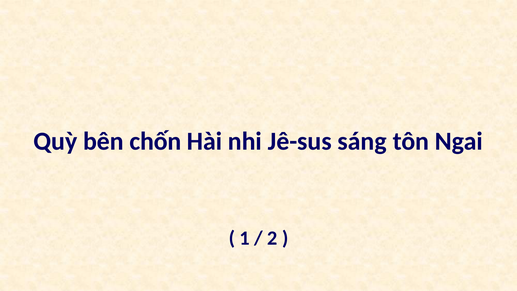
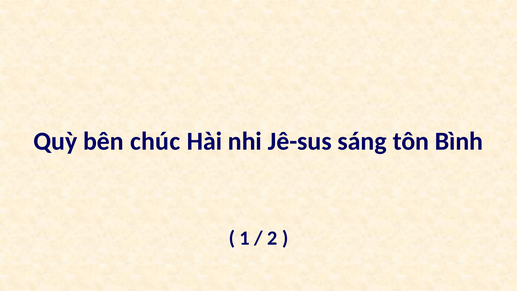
chốn: chốn -> chúc
Ngai: Ngai -> Bình
